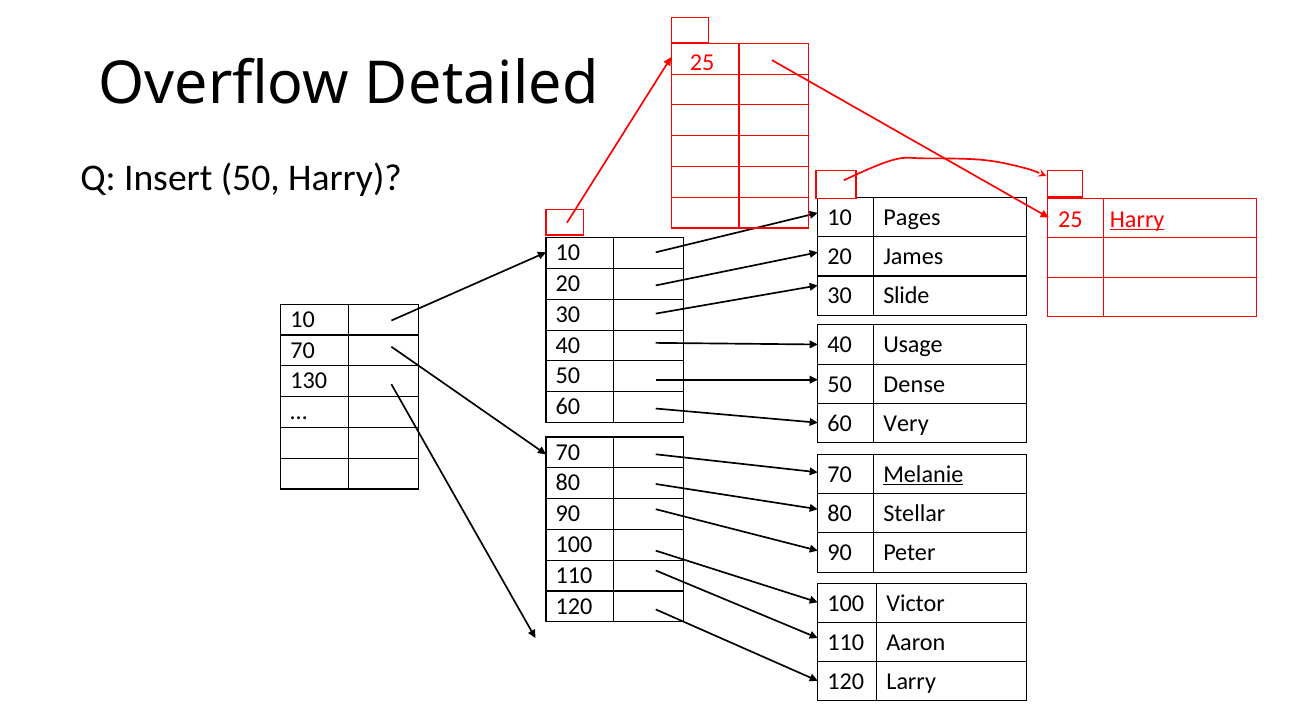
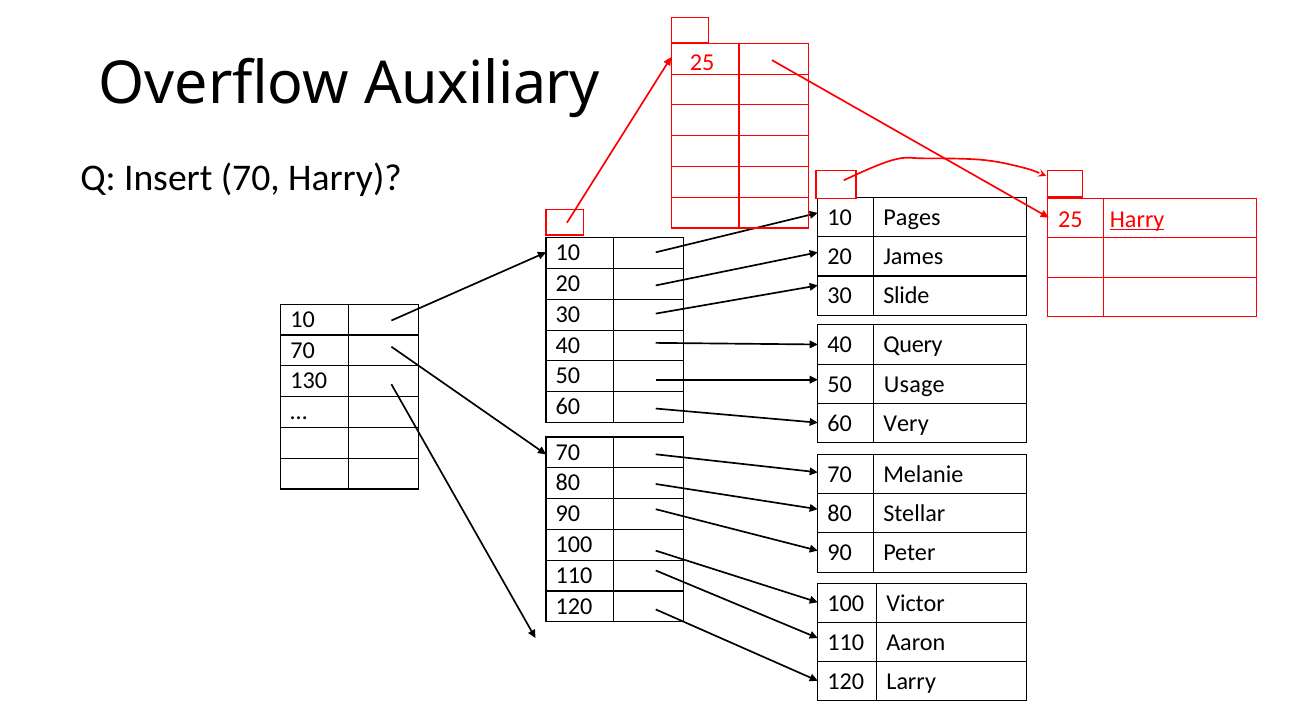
Detailed: Detailed -> Auxiliary
Insert 50: 50 -> 70
Usage: Usage -> Query
Dense: Dense -> Usage
Melanie underline: present -> none
